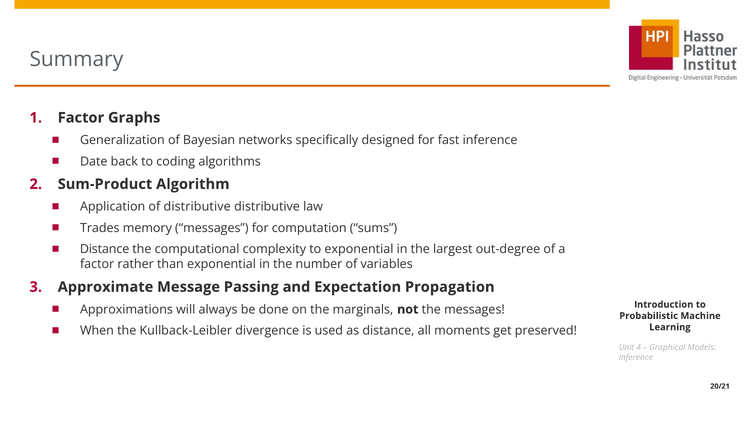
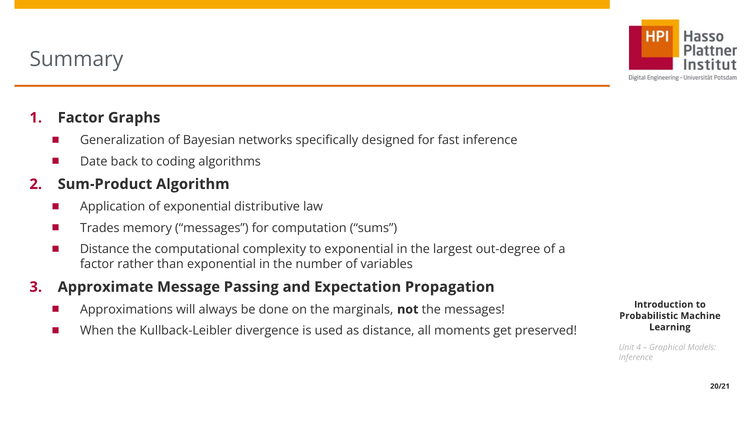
of distributive: distributive -> exponential
